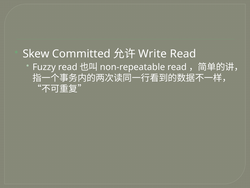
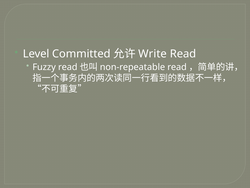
Skew: Skew -> Level
